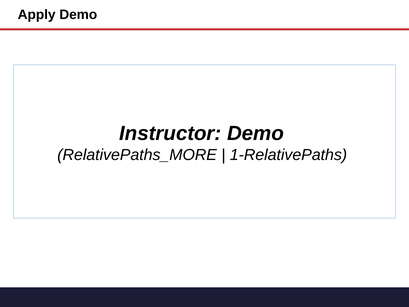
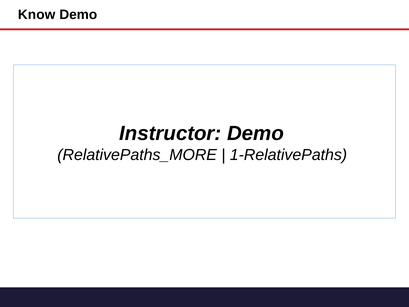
Apply: Apply -> Know
